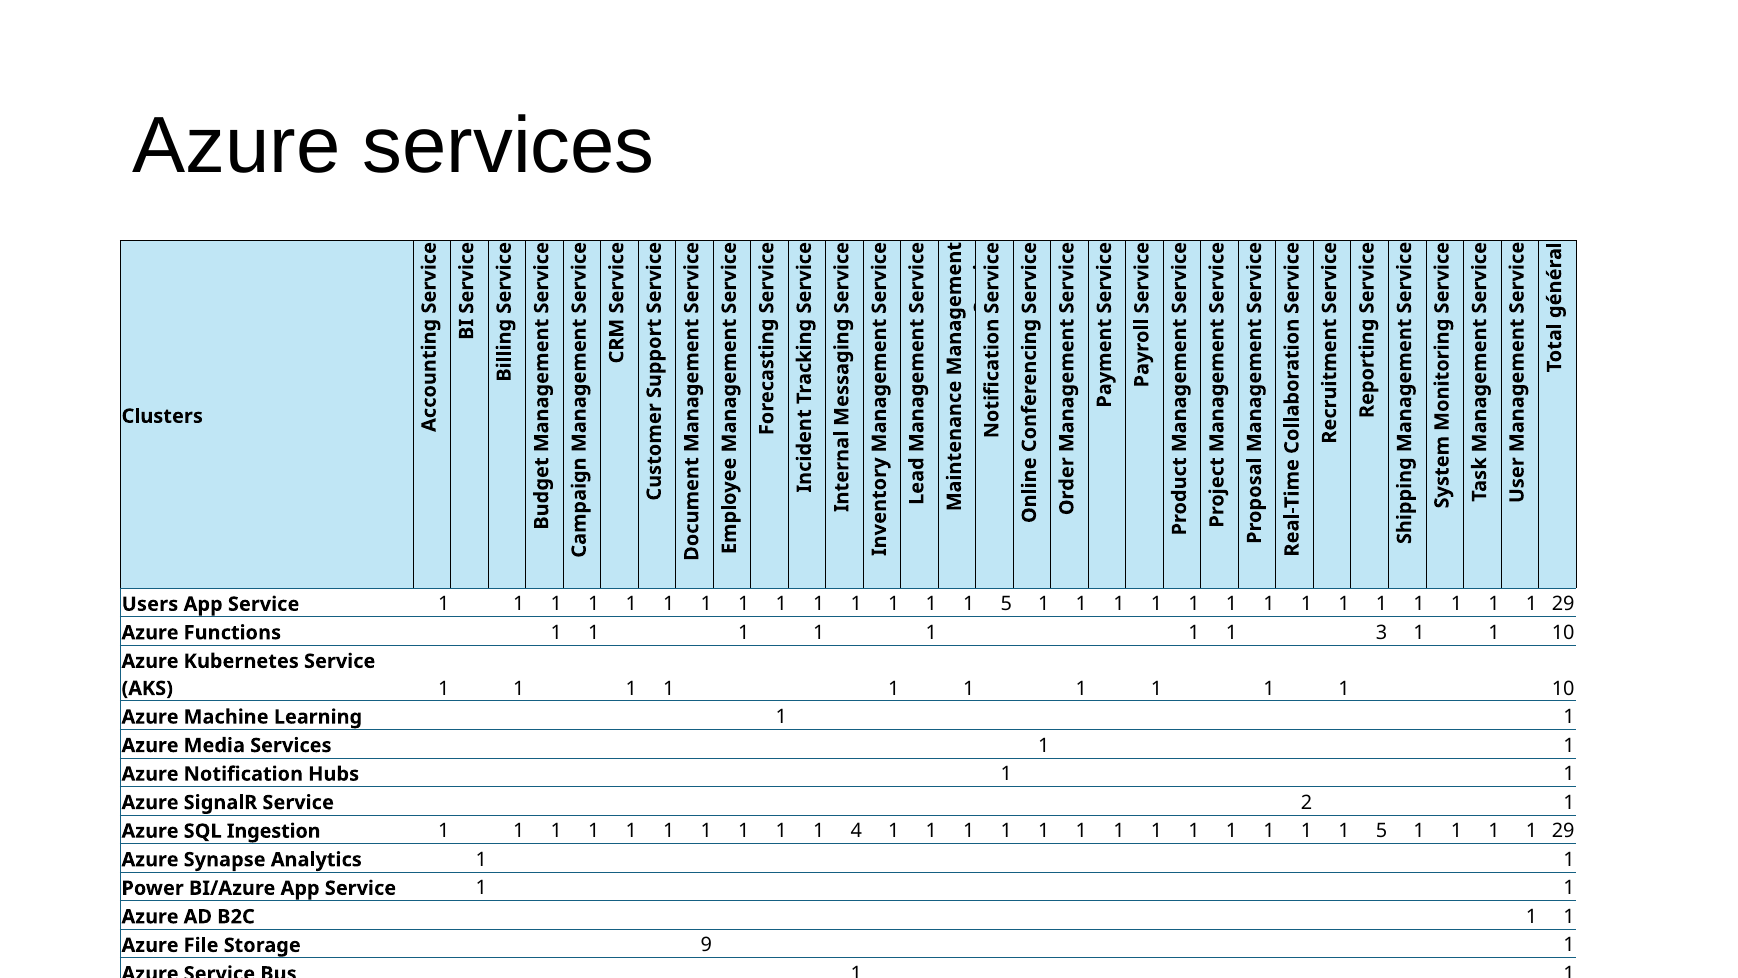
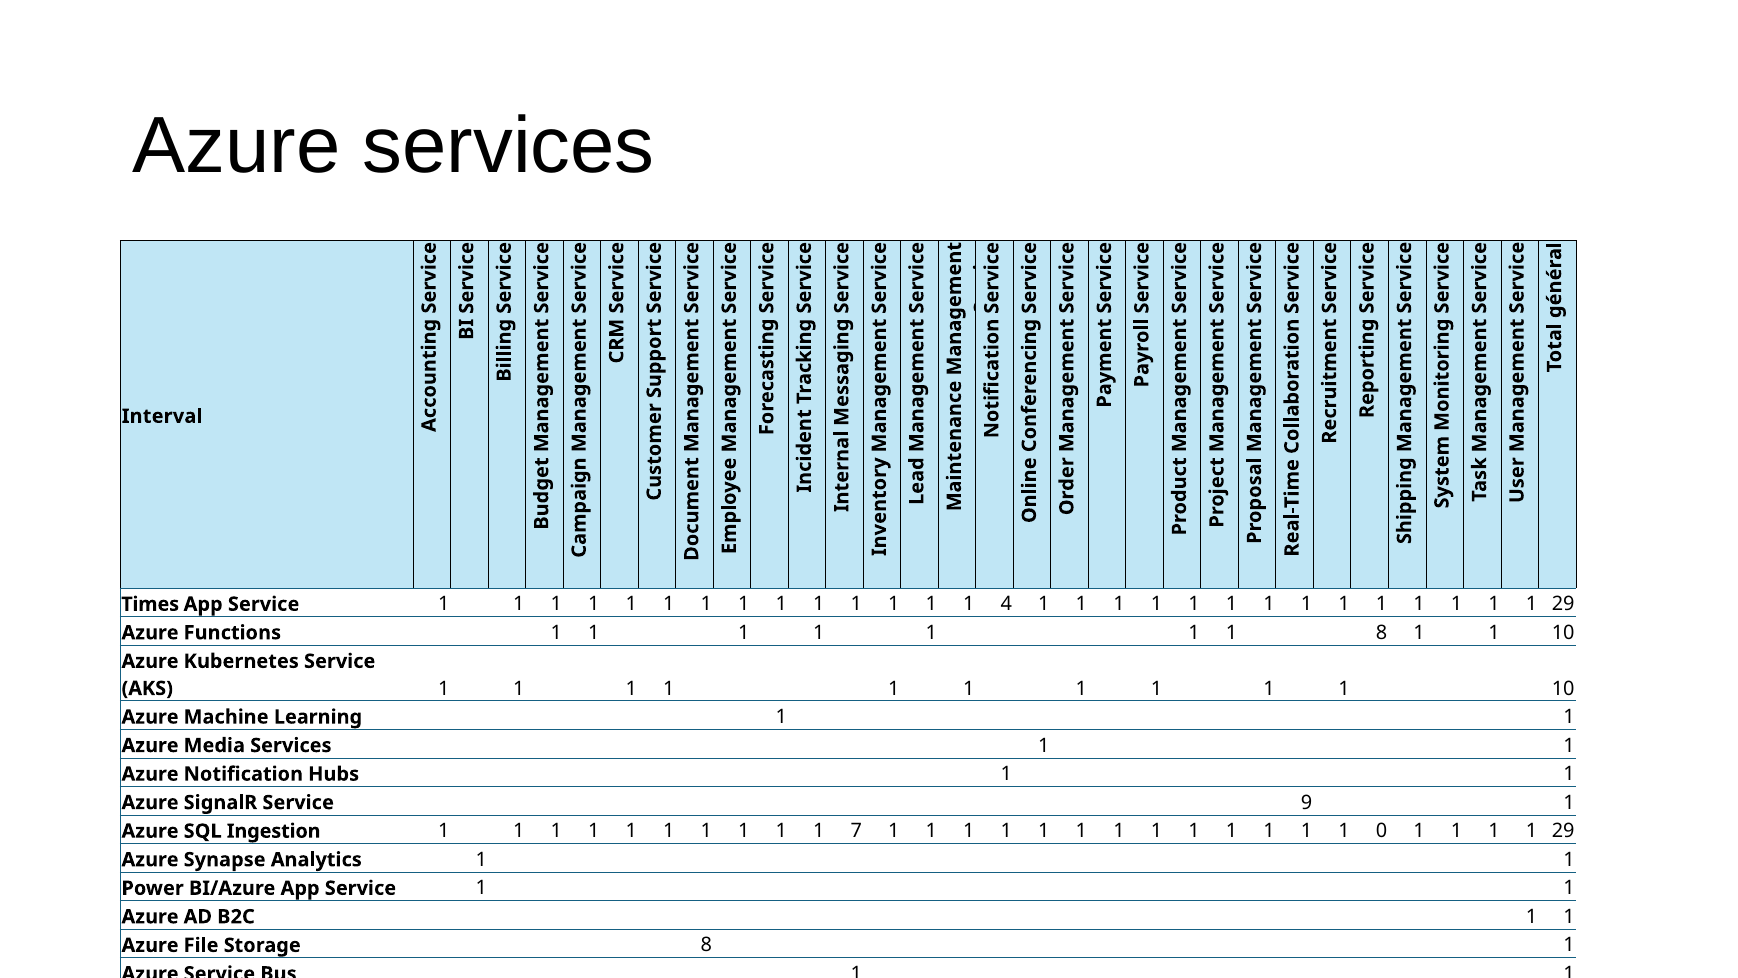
Clusters: Clusters -> Interval
Users: Users -> Times
5 at (1006, 604): 5 -> 4
1 3: 3 -> 8
2: 2 -> 9
4: 4 -> 7
5 at (1382, 831): 5 -> 0
Storage 9: 9 -> 8
